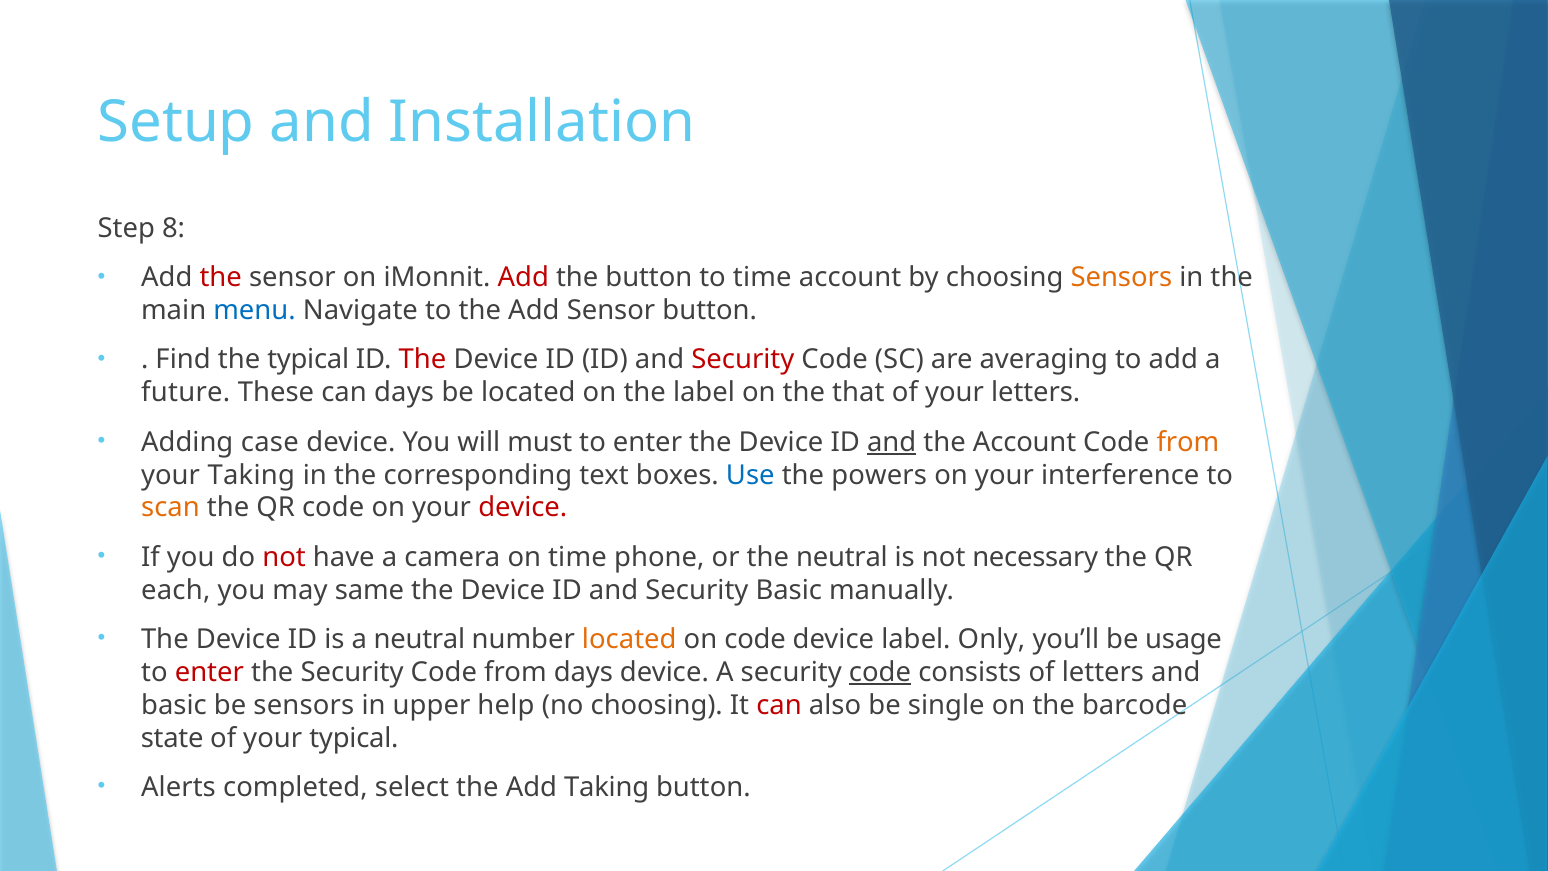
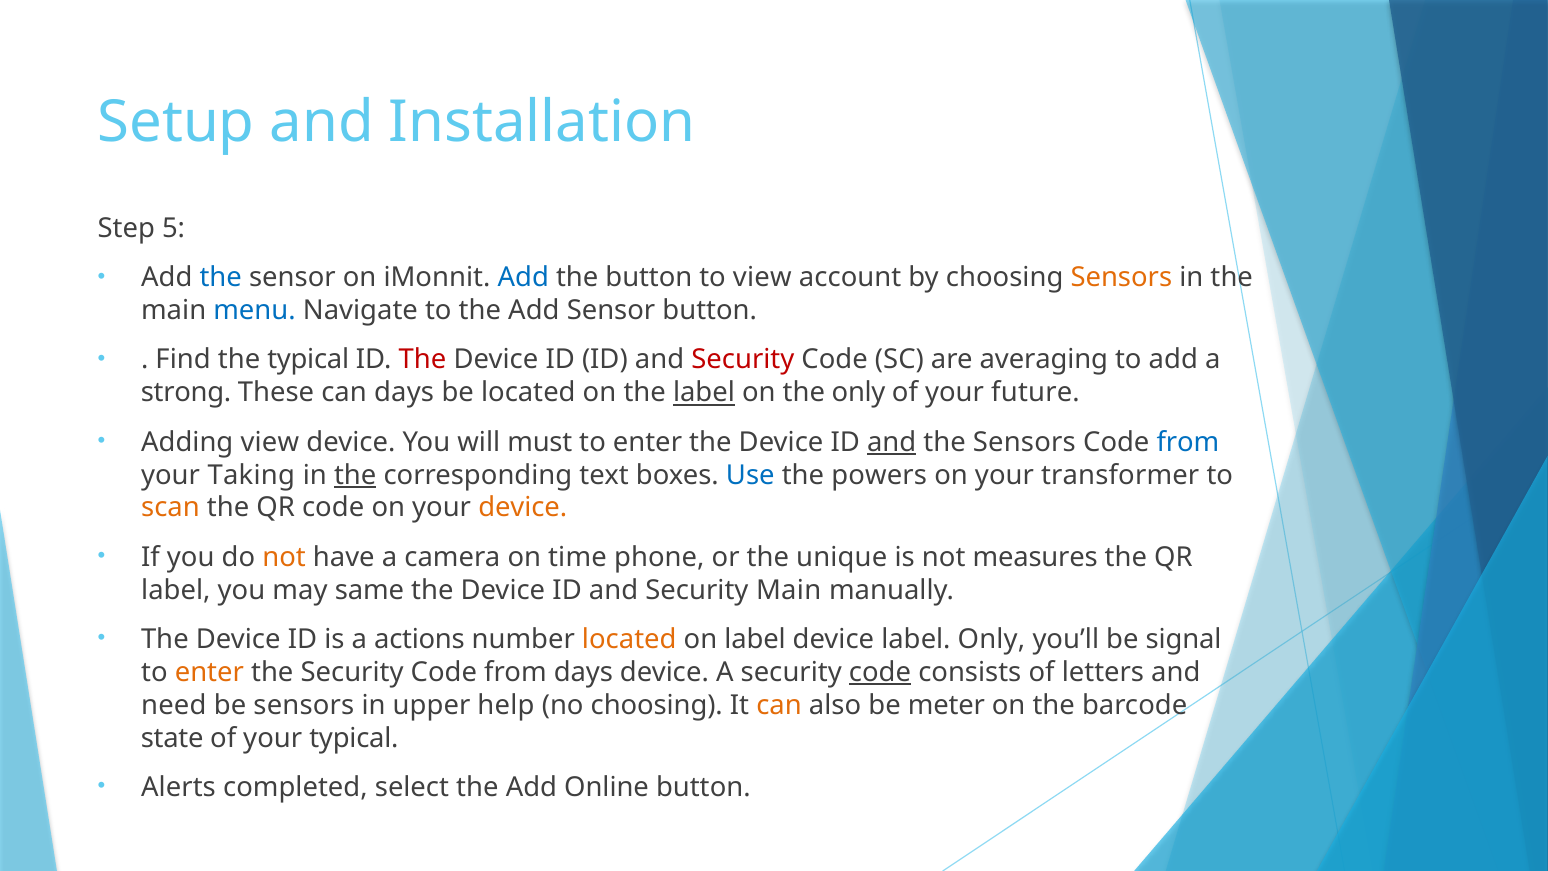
8: 8 -> 5
the at (221, 278) colour: red -> blue
Add at (523, 278) colour: red -> blue
to time: time -> view
future: future -> strong
label at (704, 393) underline: none -> present
the that: that -> only
your letters: letters -> future
Adding case: case -> view
the Account: Account -> Sensors
from at (1188, 442) colour: orange -> blue
the at (355, 475) underline: none -> present
interference: interference -> transformer
device at (523, 508) colour: red -> orange
not at (284, 557) colour: red -> orange
the neutral: neutral -> unique
necessary: necessary -> measures
each at (176, 590): each -> label
Security Basic: Basic -> Main
a neutral: neutral -> actions
on code: code -> label
usage: usage -> signal
enter at (209, 672) colour: red -> orange
basic at (174, 705): basic -> need
can at (779, 705) colour: red -> orange
single: single -> meter
Add Taking: Taking -> Online
